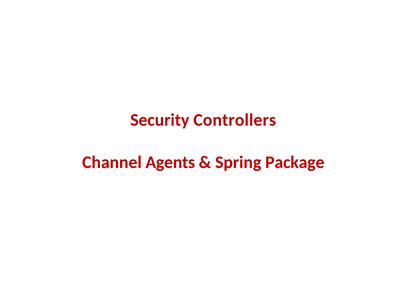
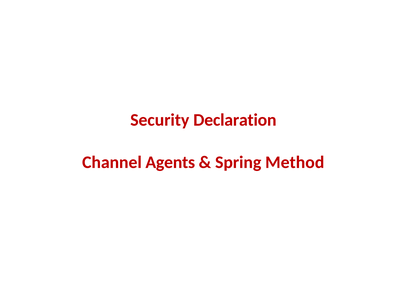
Controllers: Controllers -> Declaration
Package: Package -> Method
